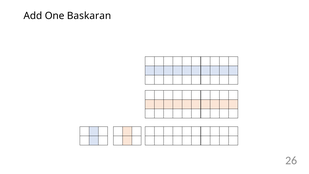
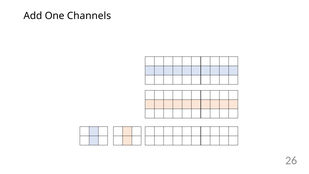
Baskaran: Baskaran -> Channels
